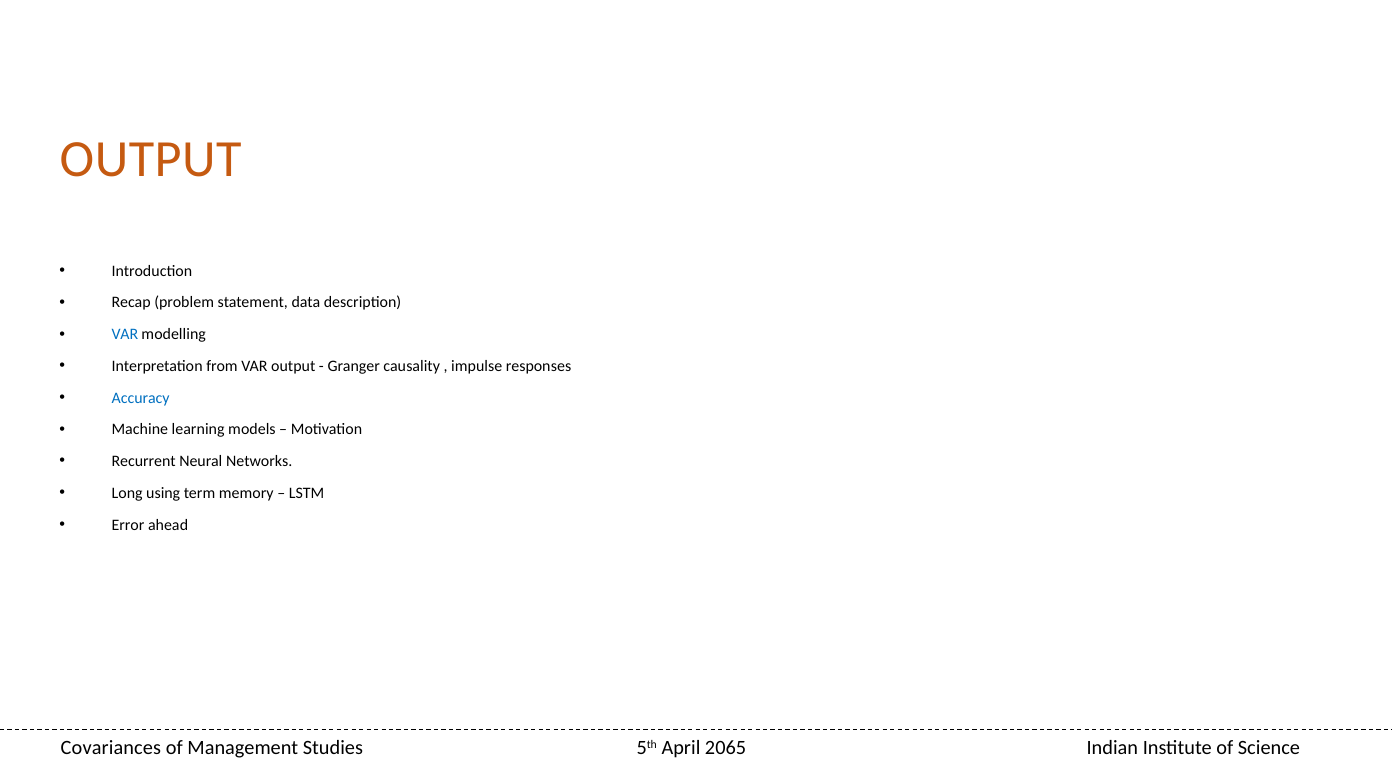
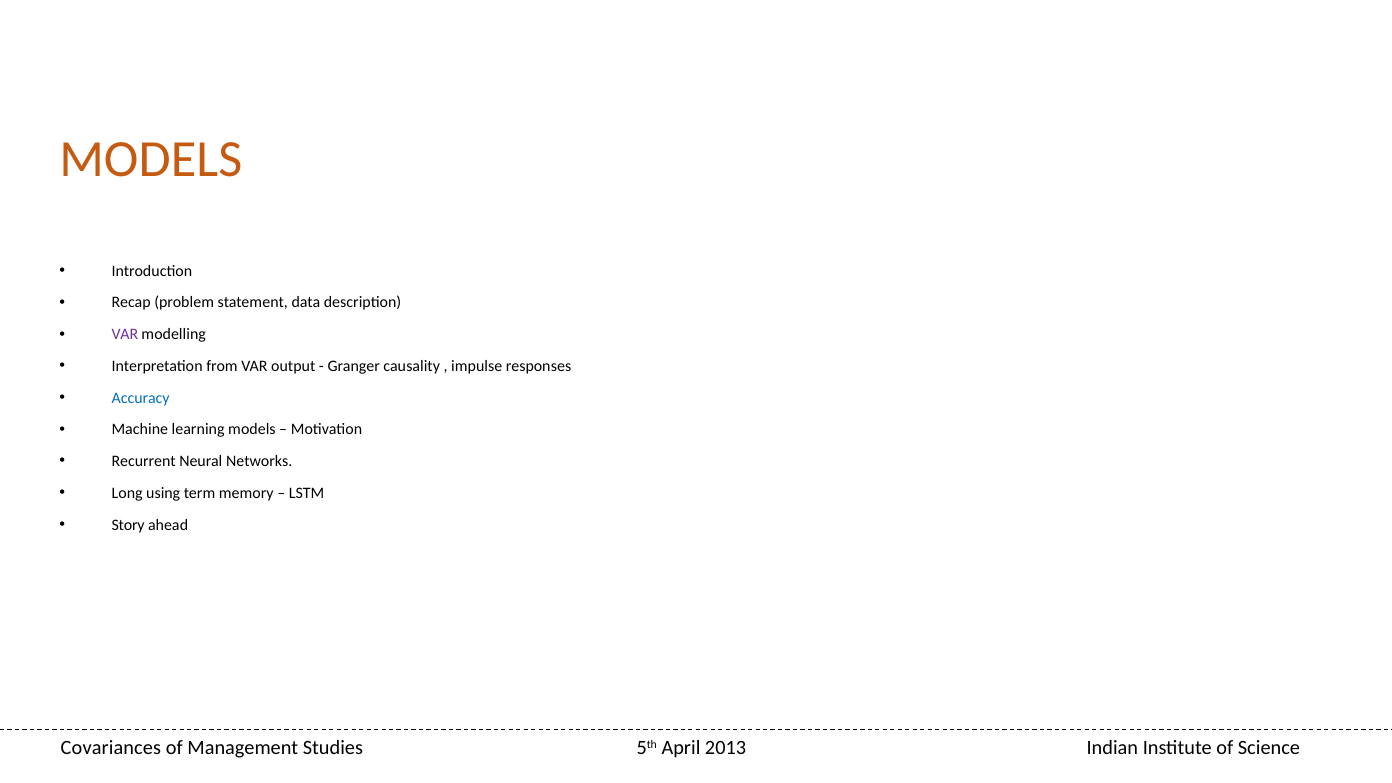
OUTPUT at (151, 159): OUTPUT -> MODELS
VAR at (125, 334) colour: blue -> purple
Error: Error -> Story
2065: 2065 -> 2013
